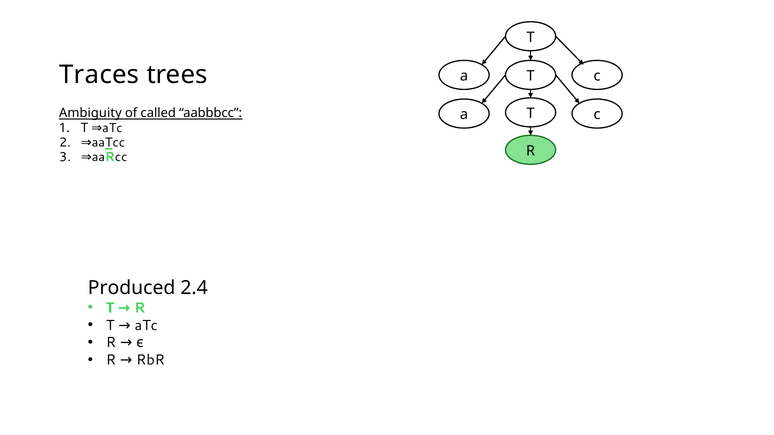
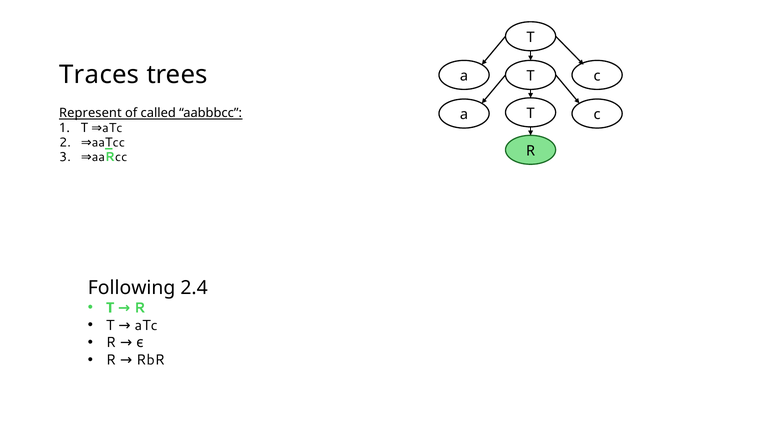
Ambiguity: Ambiguity -> Represent
Produced: Produced -> Following
